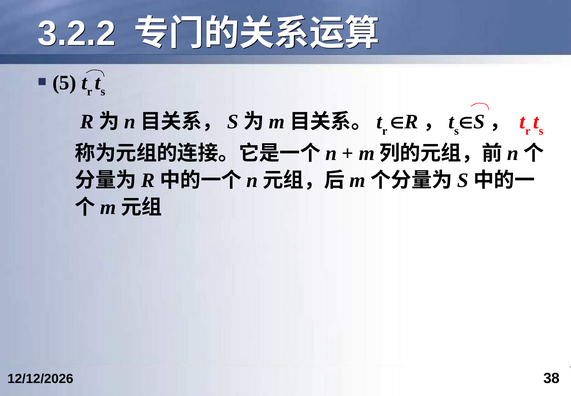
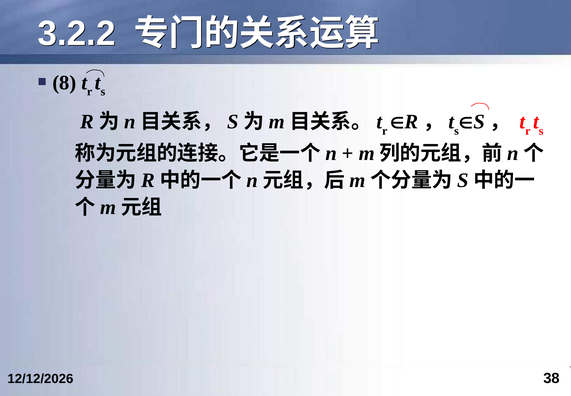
5: 5 -> 8
